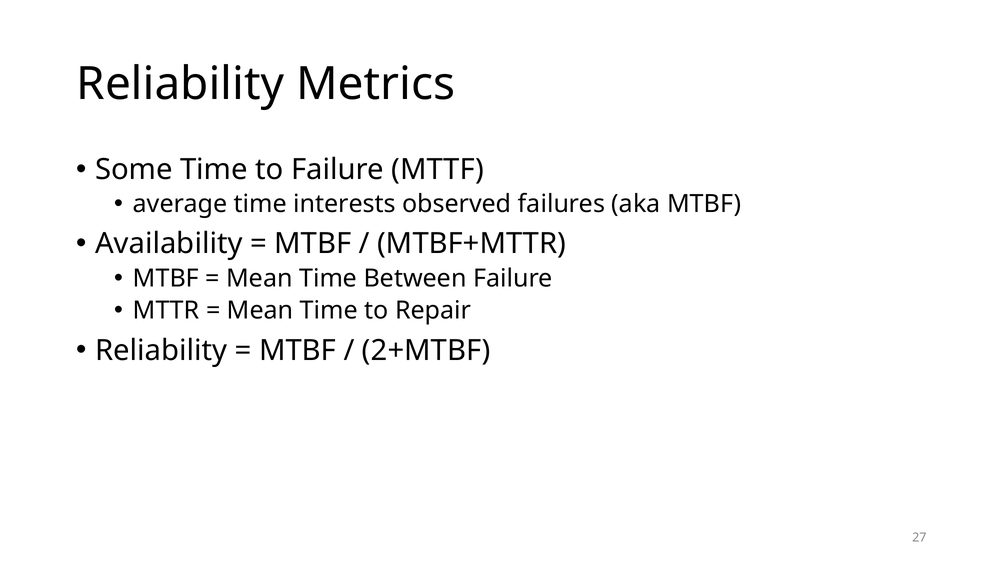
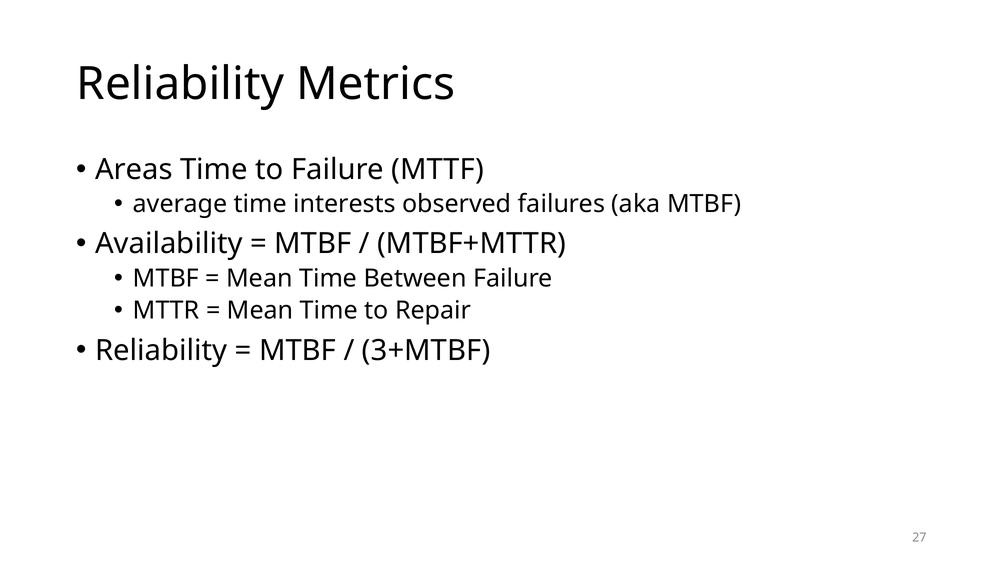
Some: Some -> Areas
2+MTBF: 2+MTBF -> 3+MTBF
